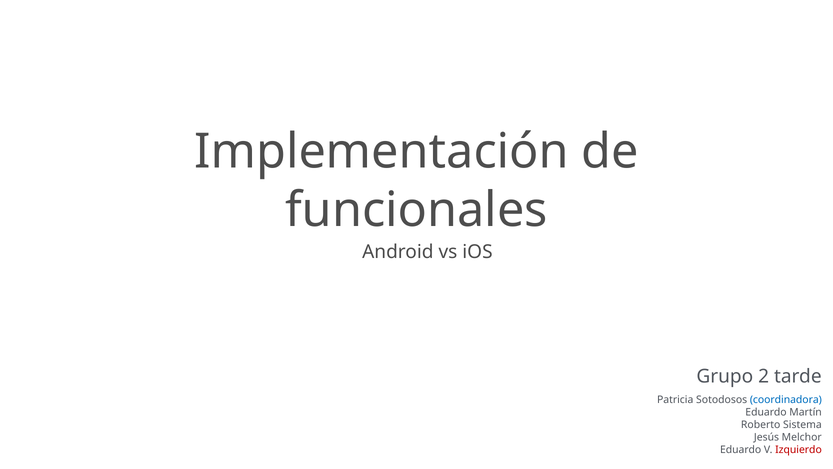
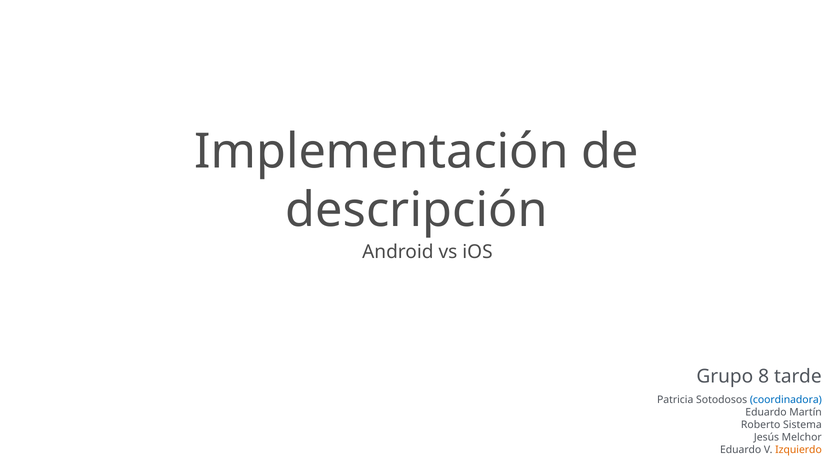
funcionales: funcionales -> descripción
2: 2 -> 8
Izquierdo colour: red -> orange
